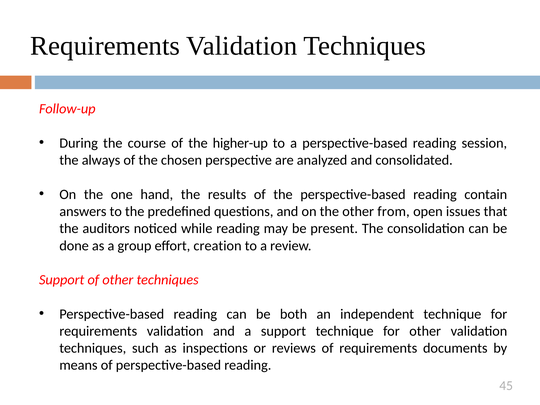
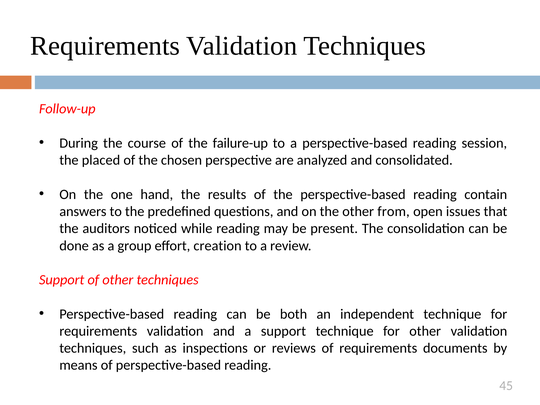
higher-up: higher-up -> failure-up
always: always -> placed
